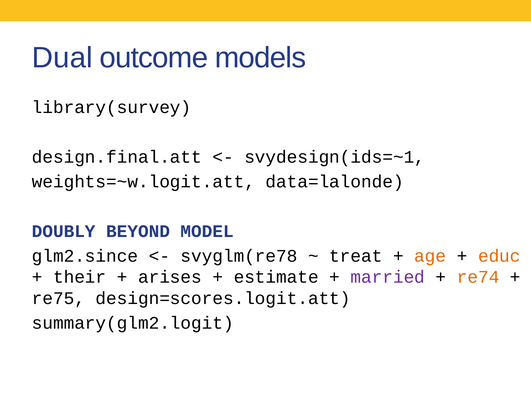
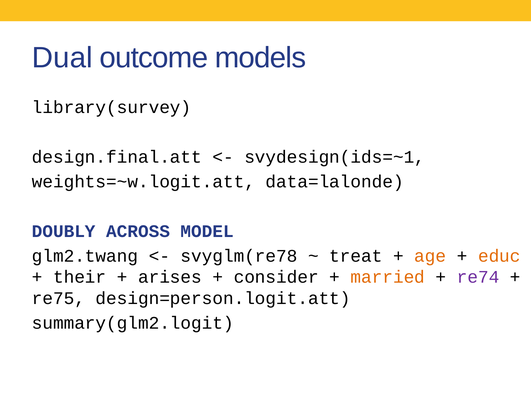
BEYOND: BEYOND -> ACROSS
glm2.since: glm2.since -> glm2.twang
estimate: estimate -> consider
married colour: purple -> orange
re74 colour: orange -> purple
design=scores.logit.att: design=scores.logit.att -> design=person.logit.att
